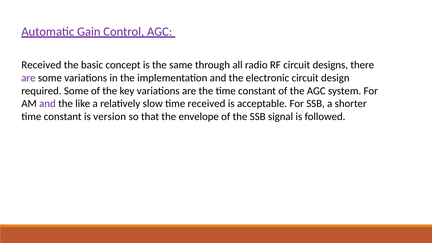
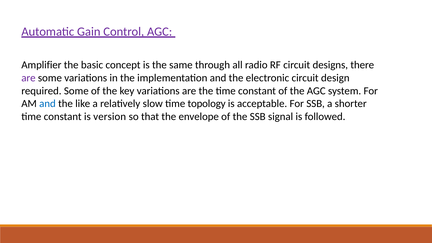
Received at (41, 65): Received -> Amplifier
and at (47, 104) colour: purple -> blue
time received: received -> topology
